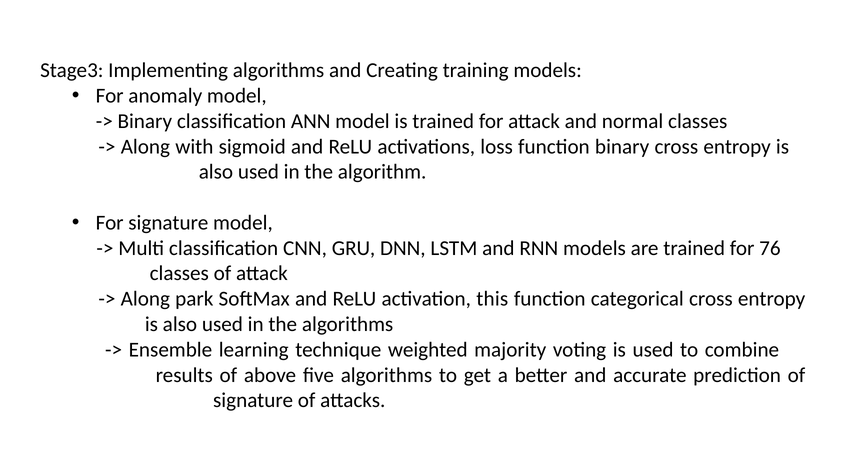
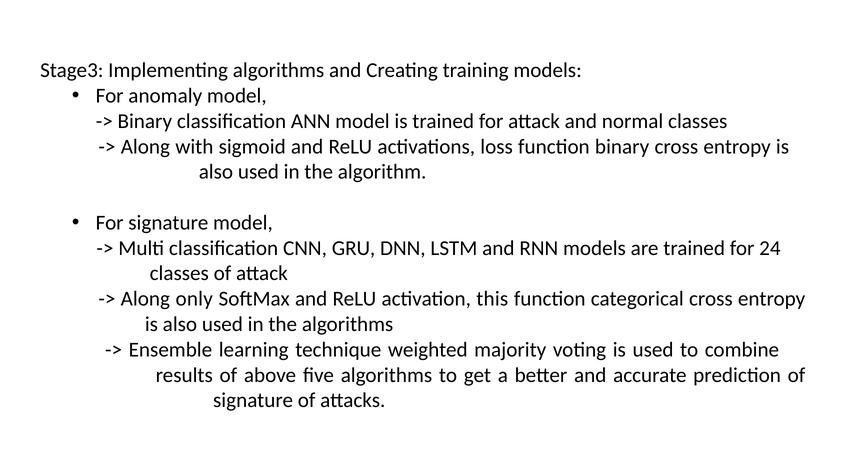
76: 76 -> 24
park: park -> only
